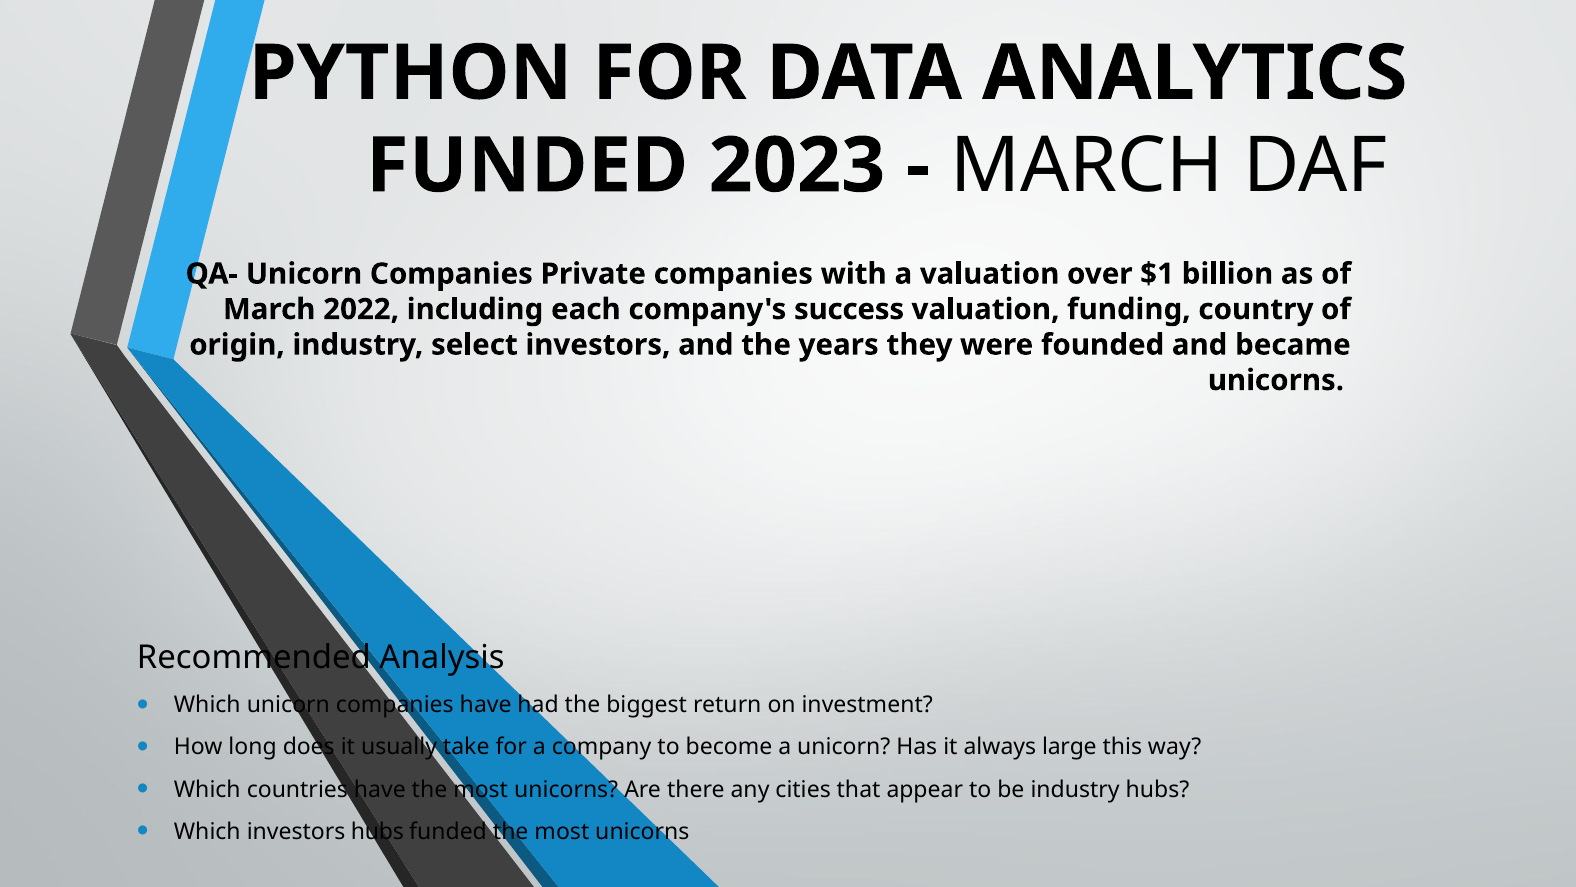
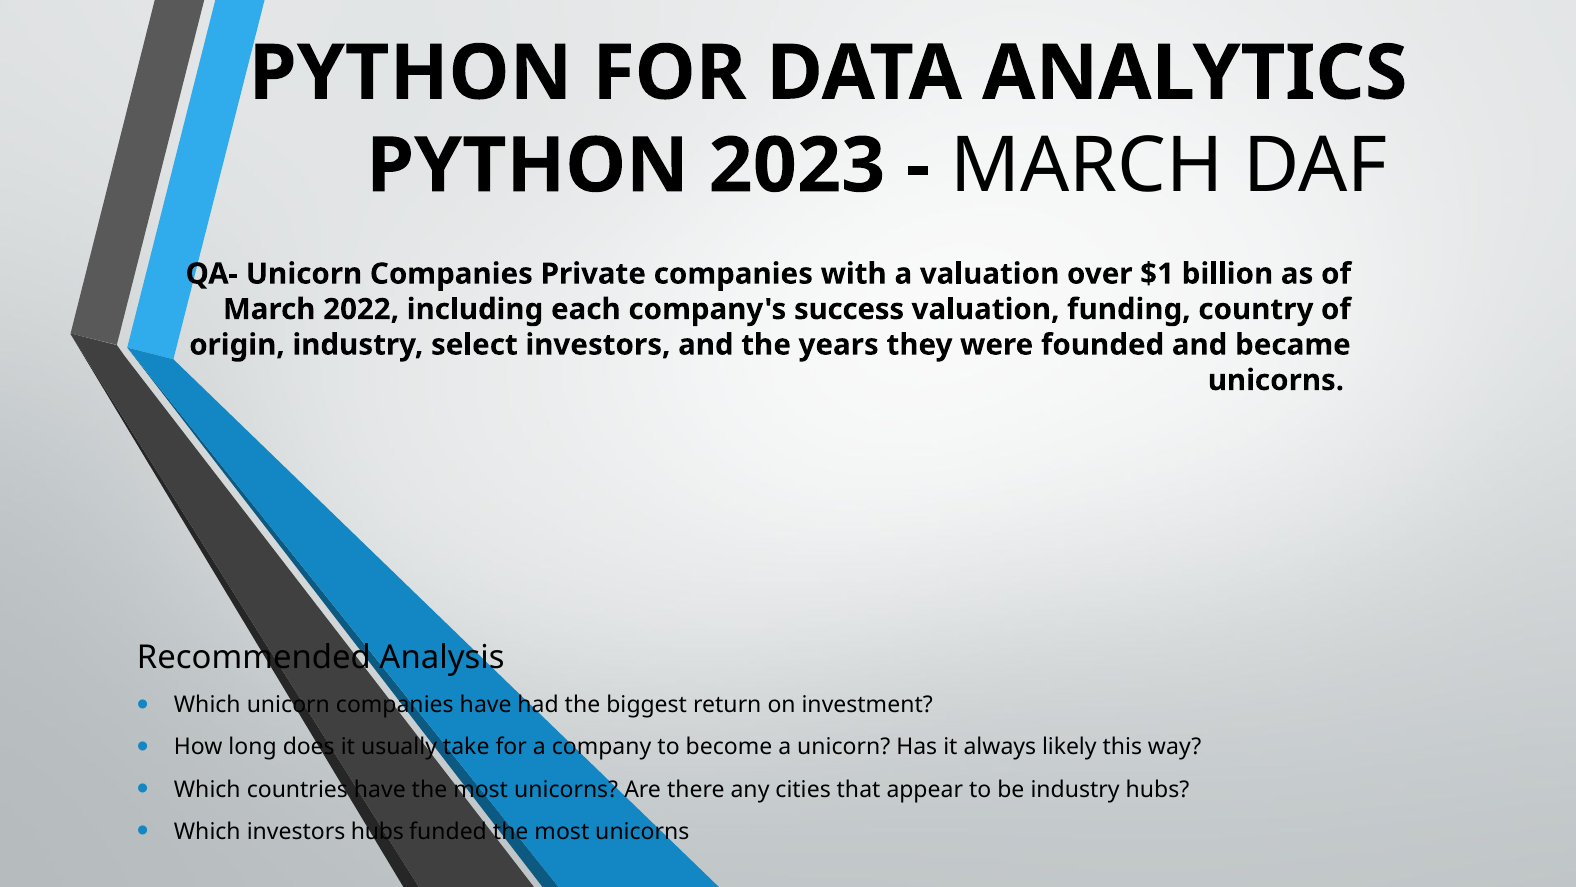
FUNDED at (527, 166): FUNDED -> PYTHON
large: large -> likely
